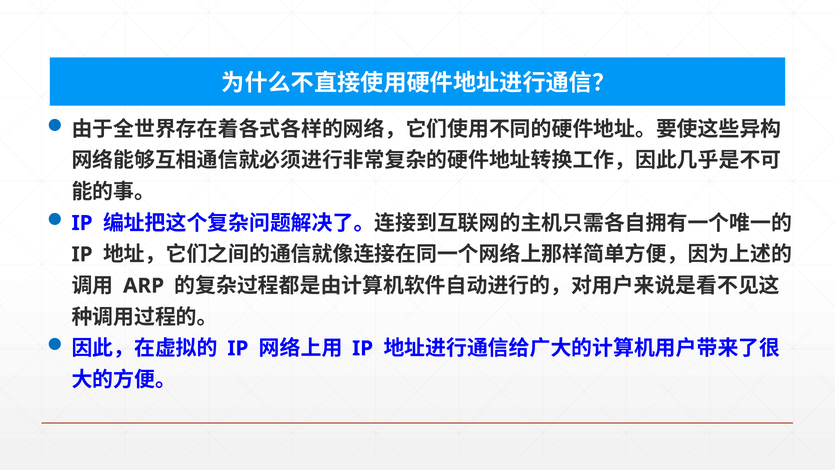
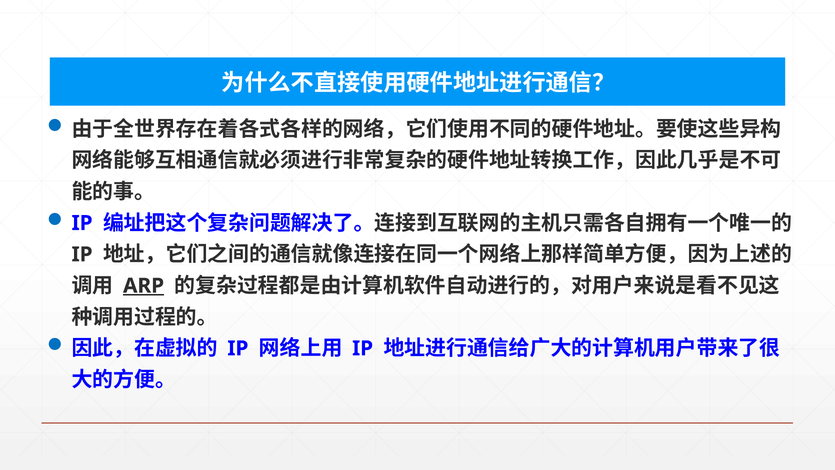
ARP underline: none -> present
